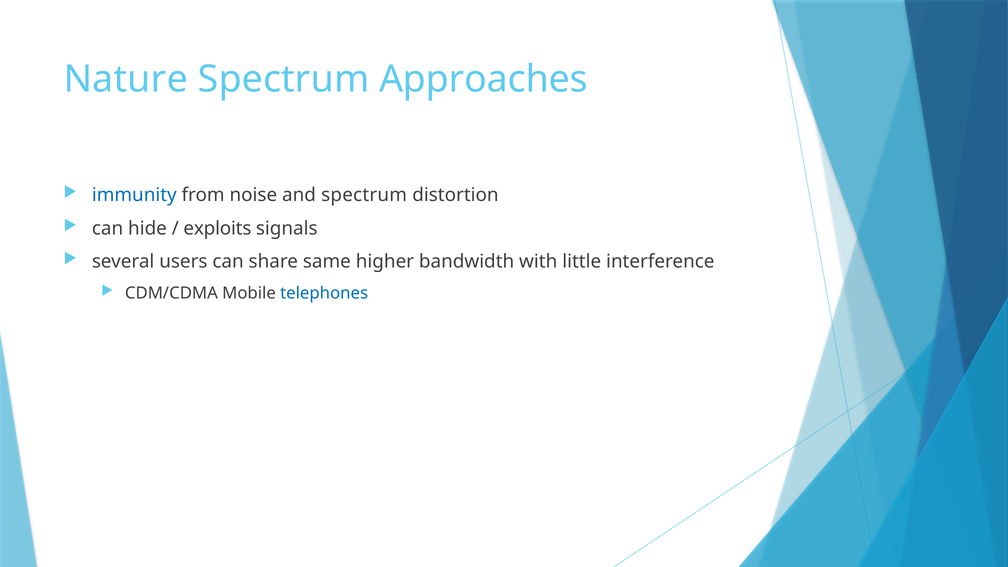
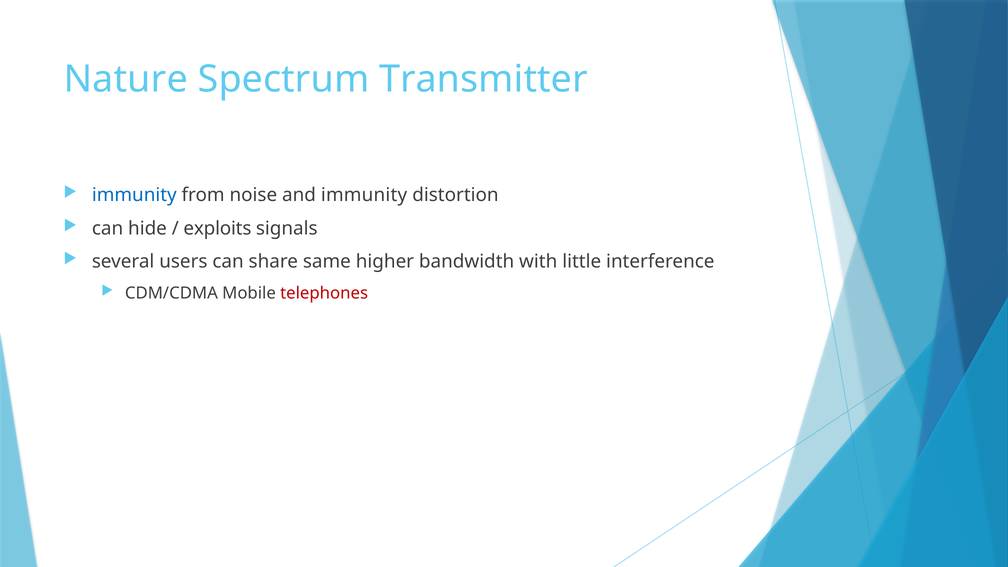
Approaches: Approaches -> Transmitter
and spectrum: spectrum -> immunity
telephones colour: blue -> red
